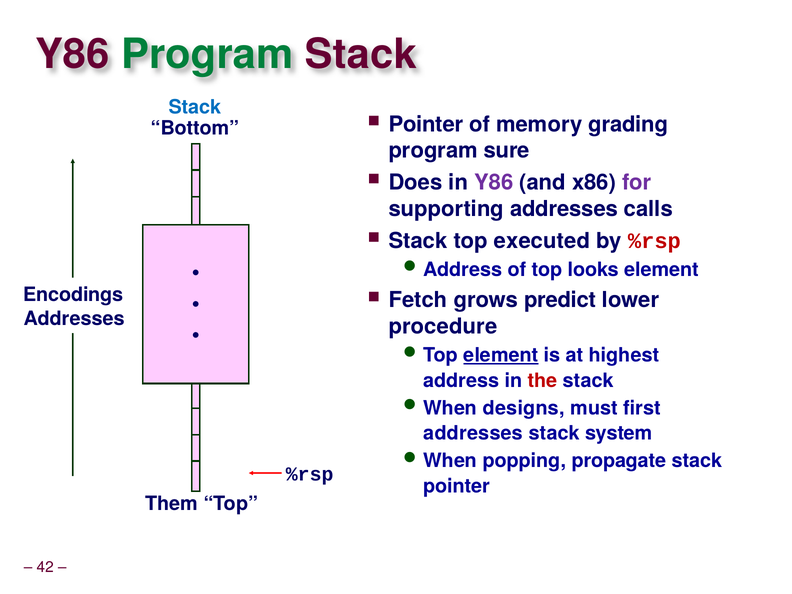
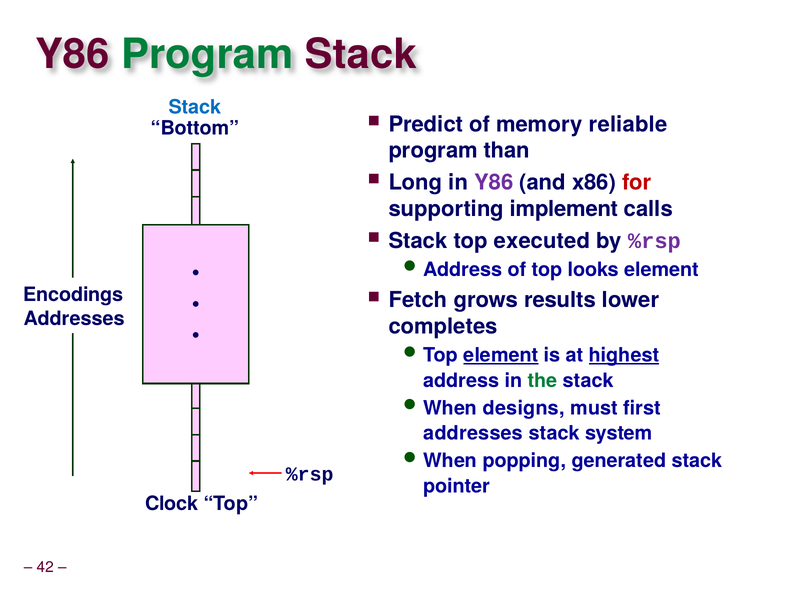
Pointer at (426, 124): Pointer -> Predict
grading: grading -> reliable
sure: sure -> than
Does: Does -> Long
for colour: purple -> red
supporting addresses: addresses -> implement
%rsp at (654, 241) colour: red -> purple
predict: predict -> results
procedure: procedure -> completes
highest underline: none -> present
the colour: red -> green
propagate: propagate -> generated
Them: Them -> Clock
